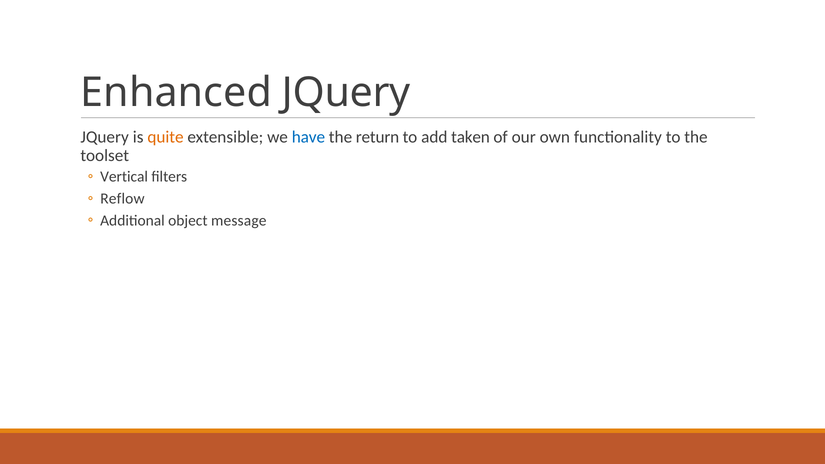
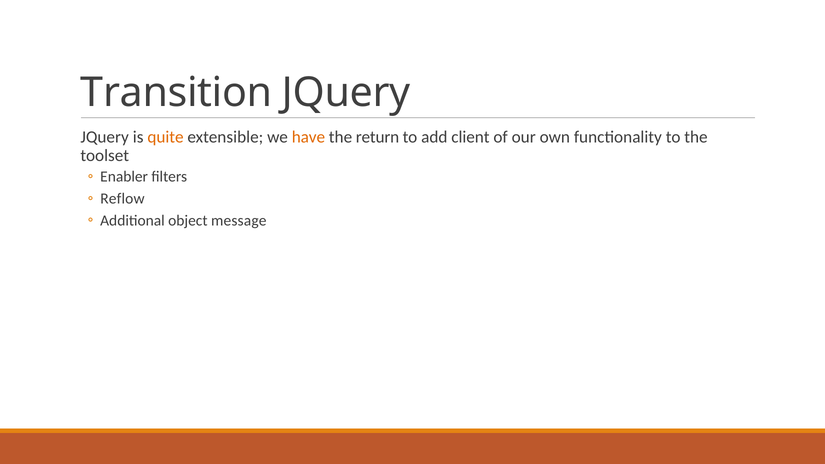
Enhanced: Enhanced -> Transition
have colour: blue -> orange
taken: taken -> client
Vertical: Vertical -> Enabler
